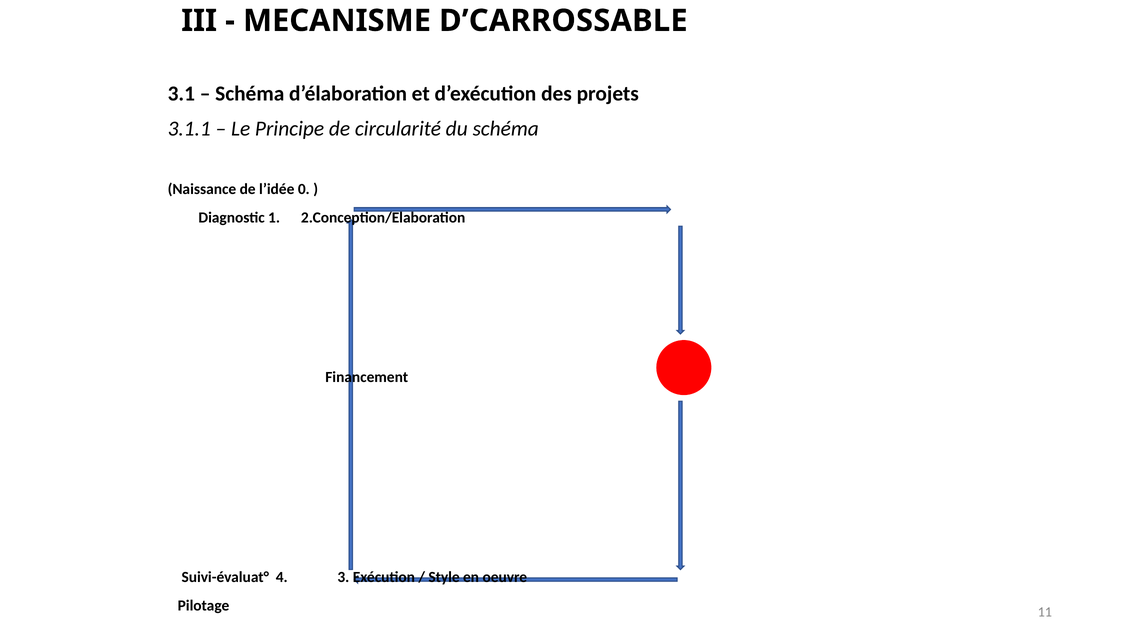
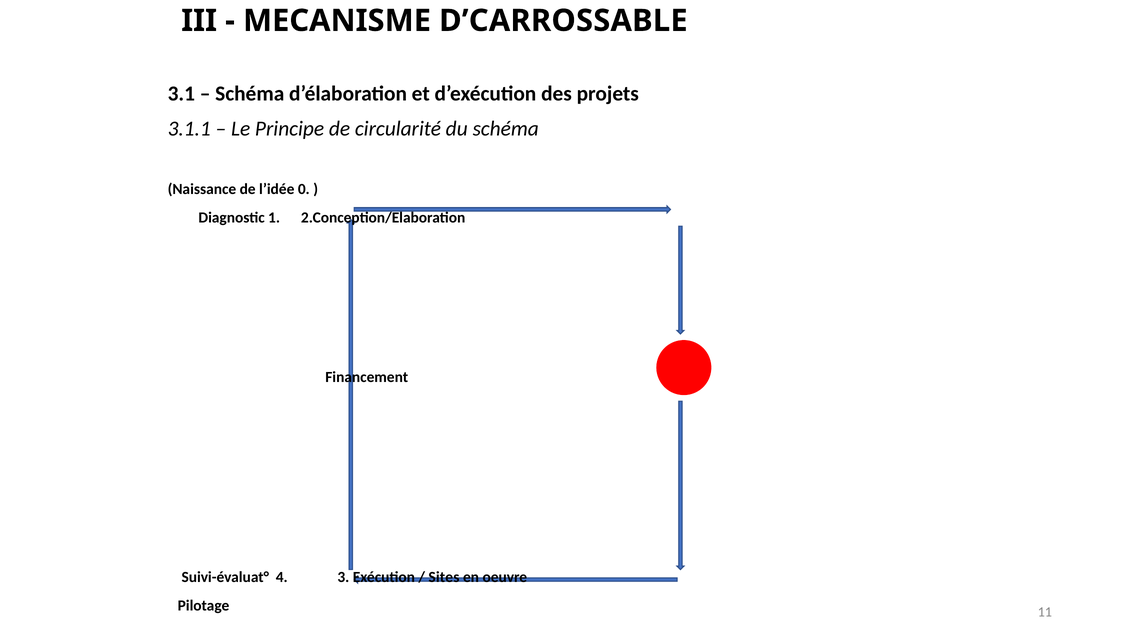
Style: Style -> Sites
